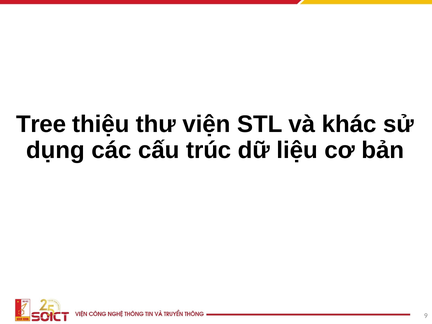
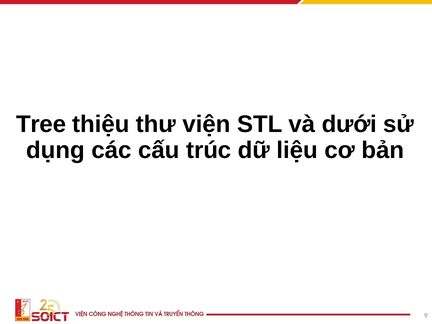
khác: khác -> dưới
